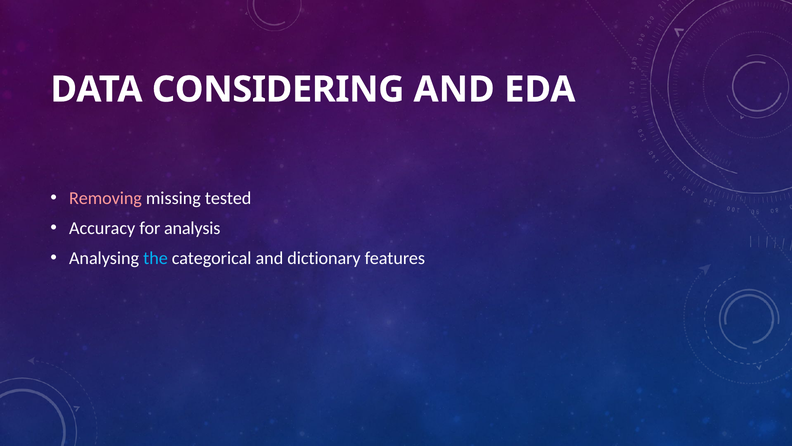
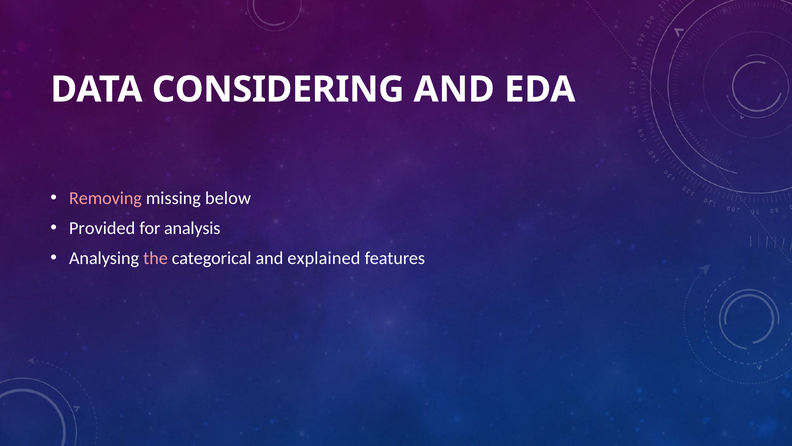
tested: tested -> below
Accuracy: Accuracy -> Provided
the colour: light blue -> pink
dictionary: dictionary -> explained
